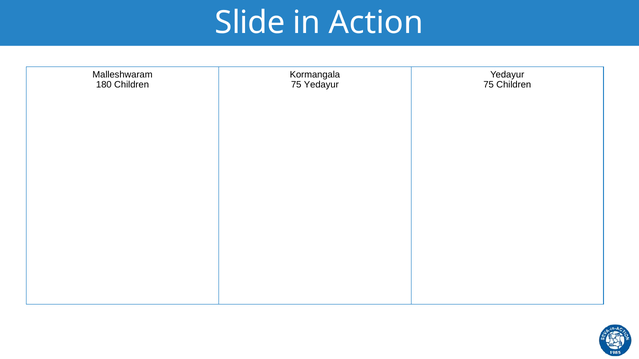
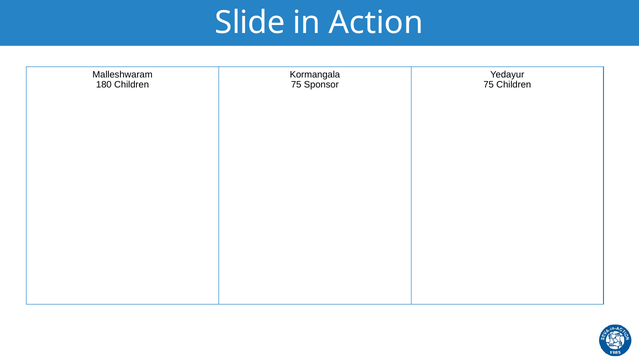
75 Yedayur: Yedayur -> Sponsor
